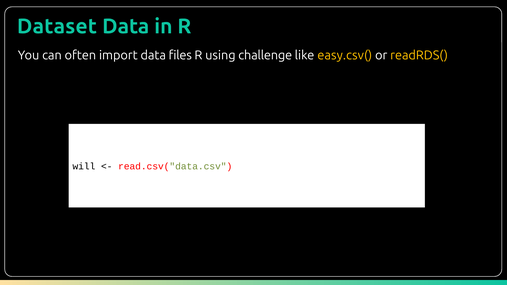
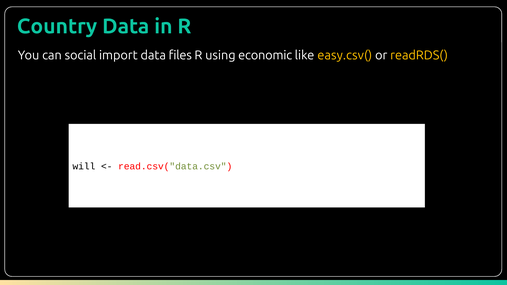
Dataset: Dataset -> Country
often: often -> social
challenge: challenge -> economic
